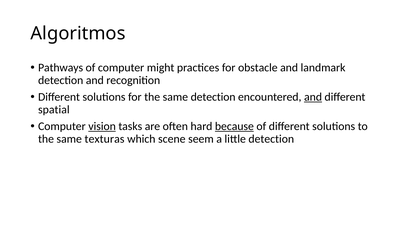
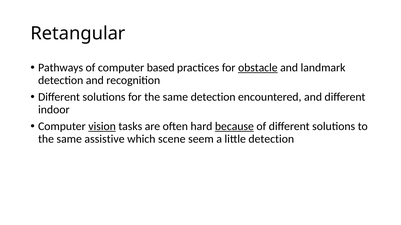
Algoritmos: Algoritmos -> Retangular
might: might -> based
obstacle underline: none -> present
and at (313, 97) underline: present -> none
spatial: spatial -> indoor
texturas: texturas -> assistive
